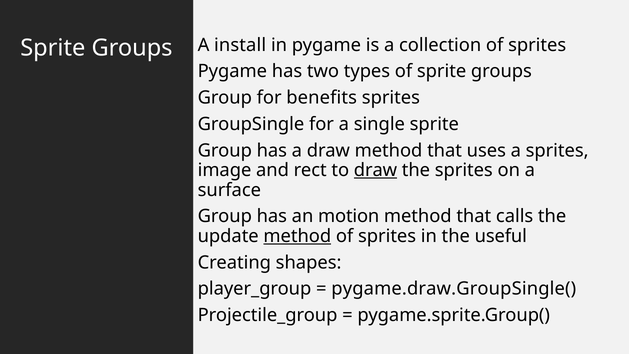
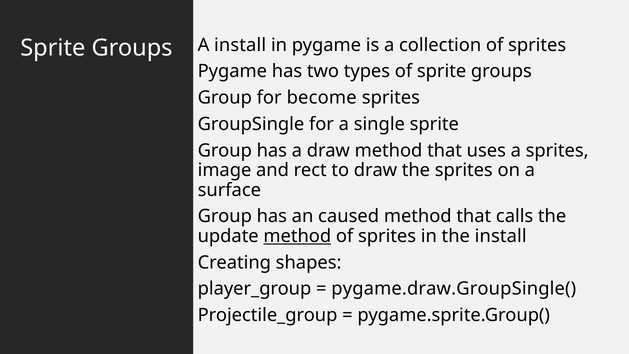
benefits: benefits -> become
draw at (375, 170) underline: present -> none
motion: motion -> caused
the useful: useful -> install
